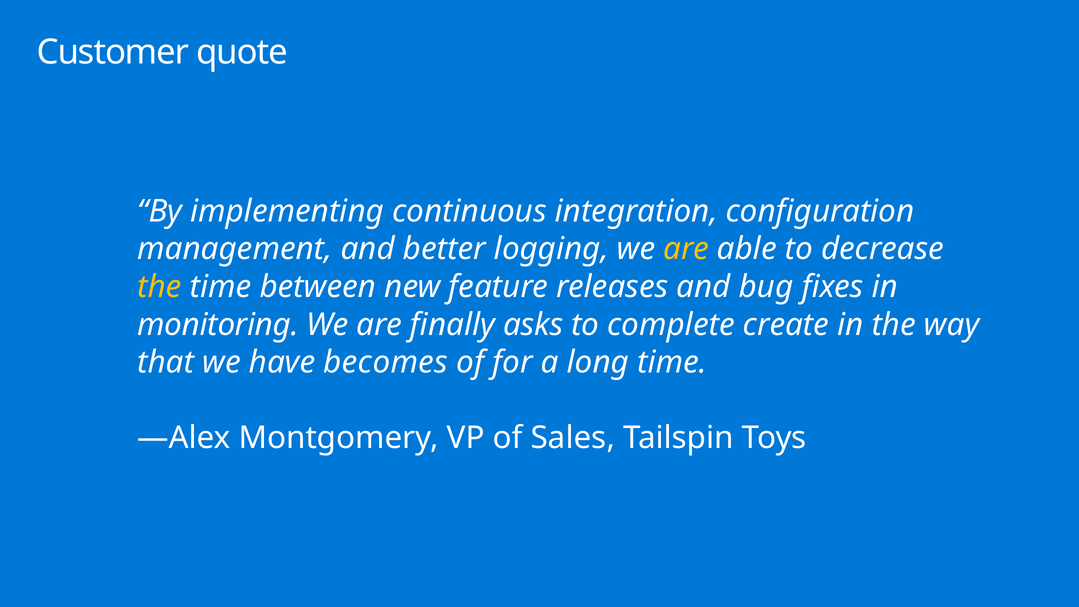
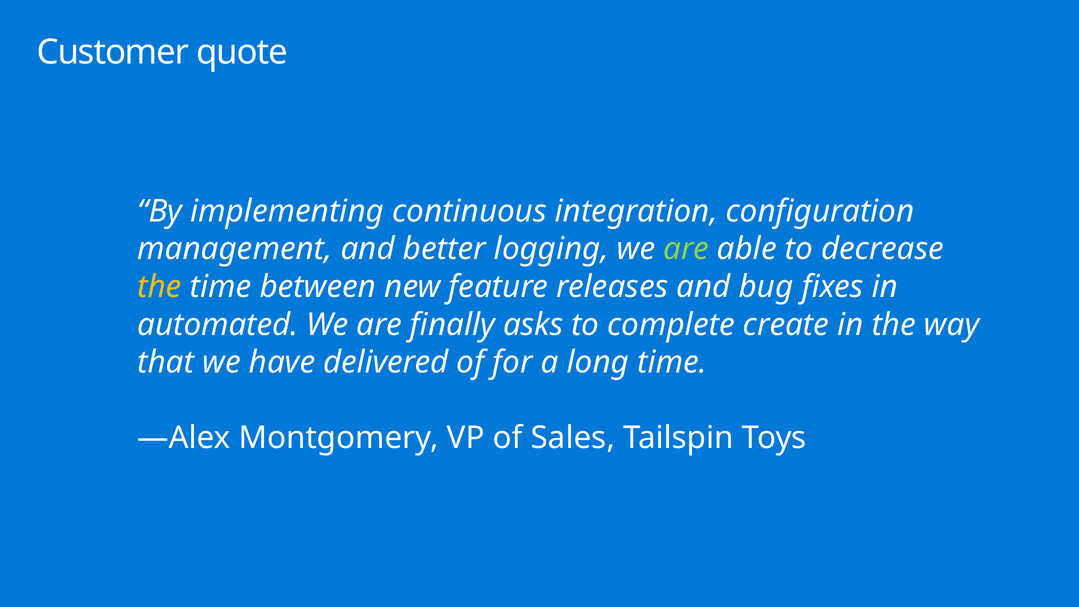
are at (686, 249) colour: yellow -> light green
monitoring: monitoring -> automated
becomes: becomes -> delivered
